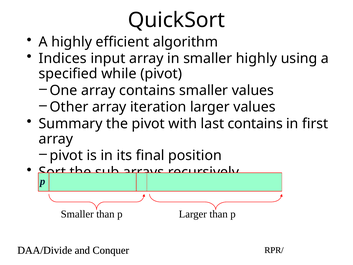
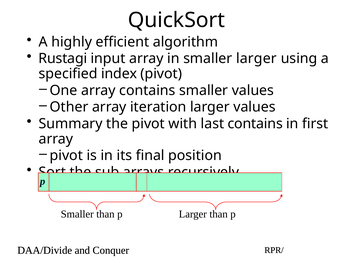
Indices: Indices -> Rustagi
smaller highly: highly -> larger
while: while -> index
